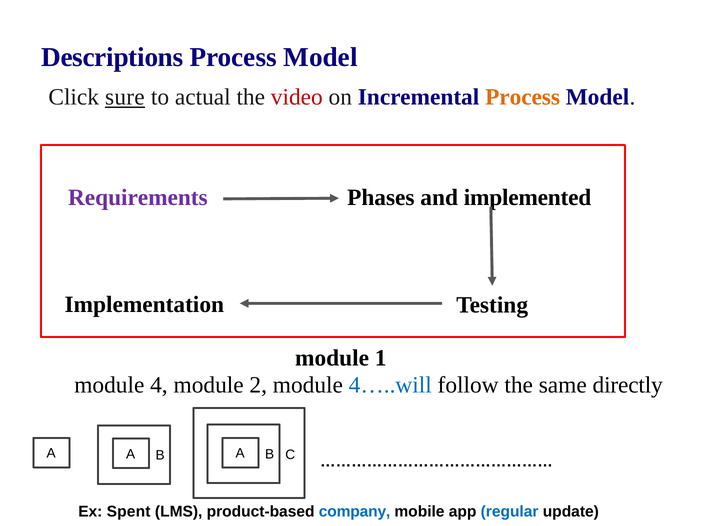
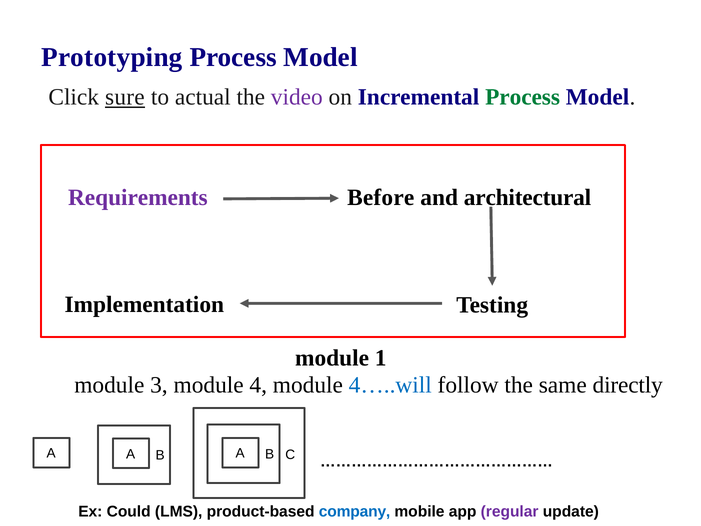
Descriptions: Descriptions -> Prototyping
video colour: red -> purple
Process at (523, 97) colour: orange -> green
Phases: Phases -> Before
implemented: implemented -> architectural
4: 4 -> 3
2: 2 -> 4
Spent: Spent -> Could
regular colour: blue -> purple
